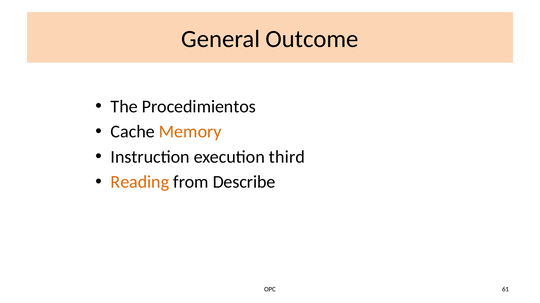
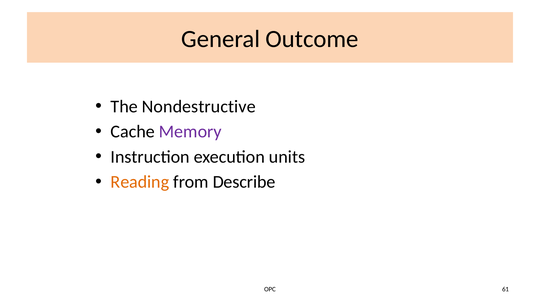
Procedimientos: Procedimientos -> Nondestructive
Memory colour: orange -> purple
third: third -> units
